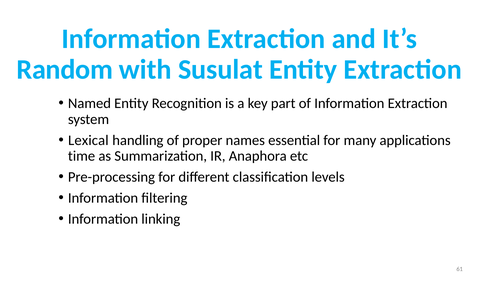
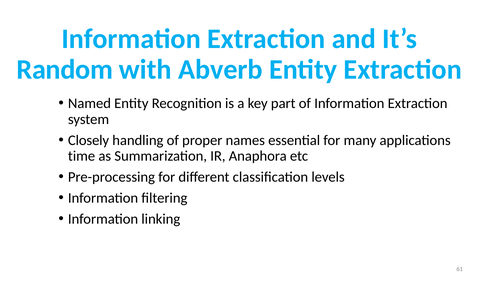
Susulat: Susulat -> Abverb
Lexical: Lexical -> Closely
